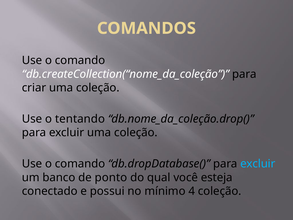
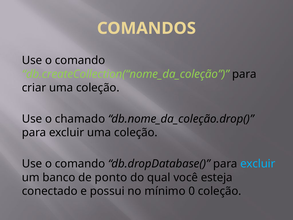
db.createCollection(“nome_da_coleção colour: white -> light green
tentando: tentando -> chamado
4: 4 -> 0
